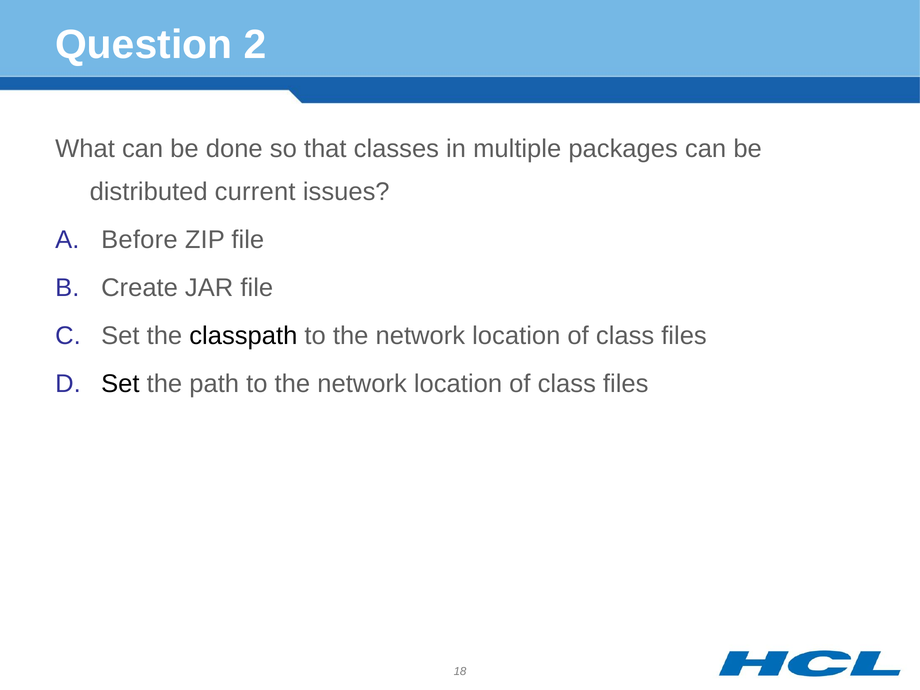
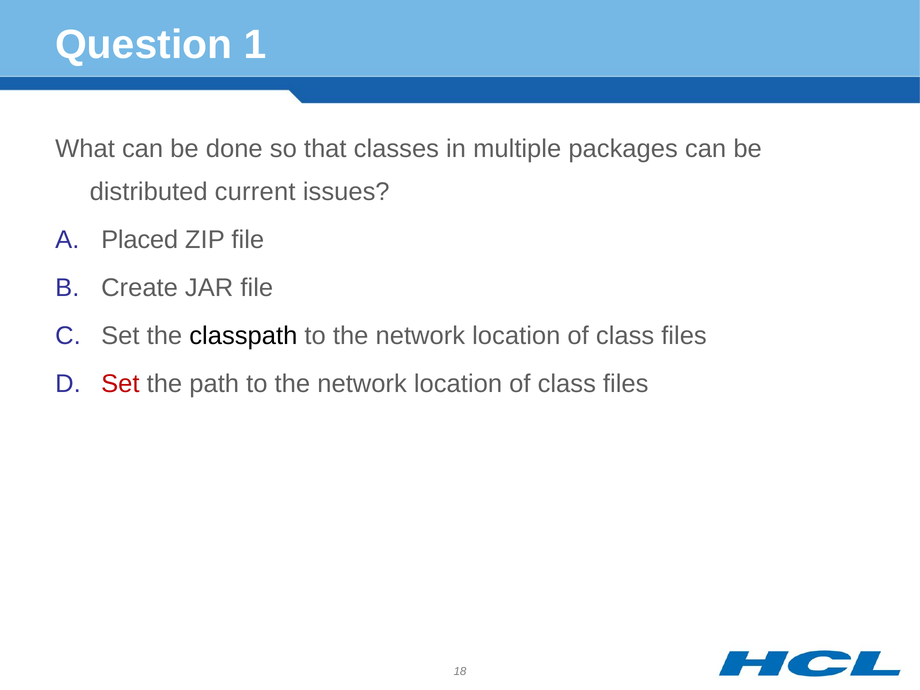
2: 2 -> 1
Before: Before -> Placed
Set at (120, 384) colour: black -> red
